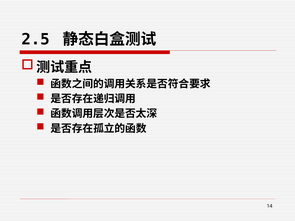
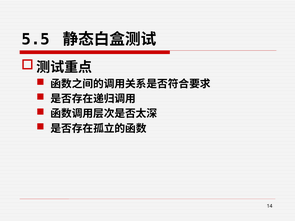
2.5: 2.5 -> 5.5
